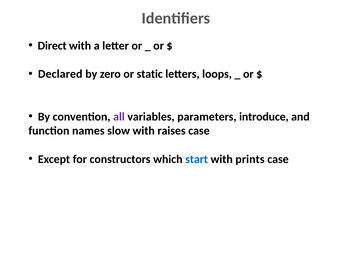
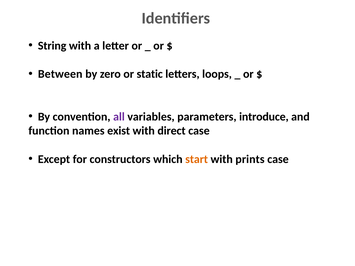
Direct: Direct -> String
Declared: Declared -> Between
slow: slow -> exist
raises: raises -> direct
start colour: blue -> orange
